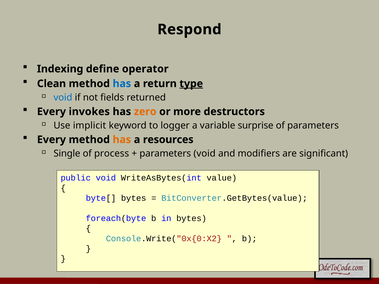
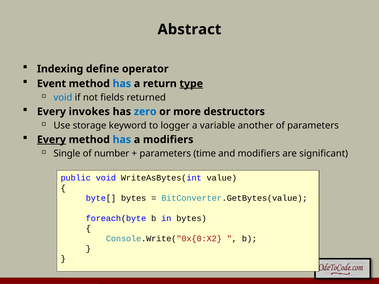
Respond: Respond -> Abstract
Clean: Clean -> Event
zero colour: orange -> blue
implicit: implicit -> storage
surprise: surprise -> another
Every at (51, 140) underline: none -> present
has at (122, 140) colour: orange -> blue
a resources: resources -> modifiers
process: process -> number
parameters void: void -> time
